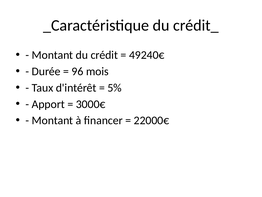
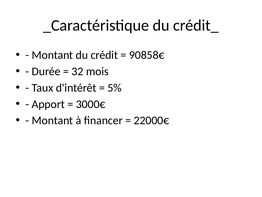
49240€: 49240€ -> 90858€
96: 96 -> 32
